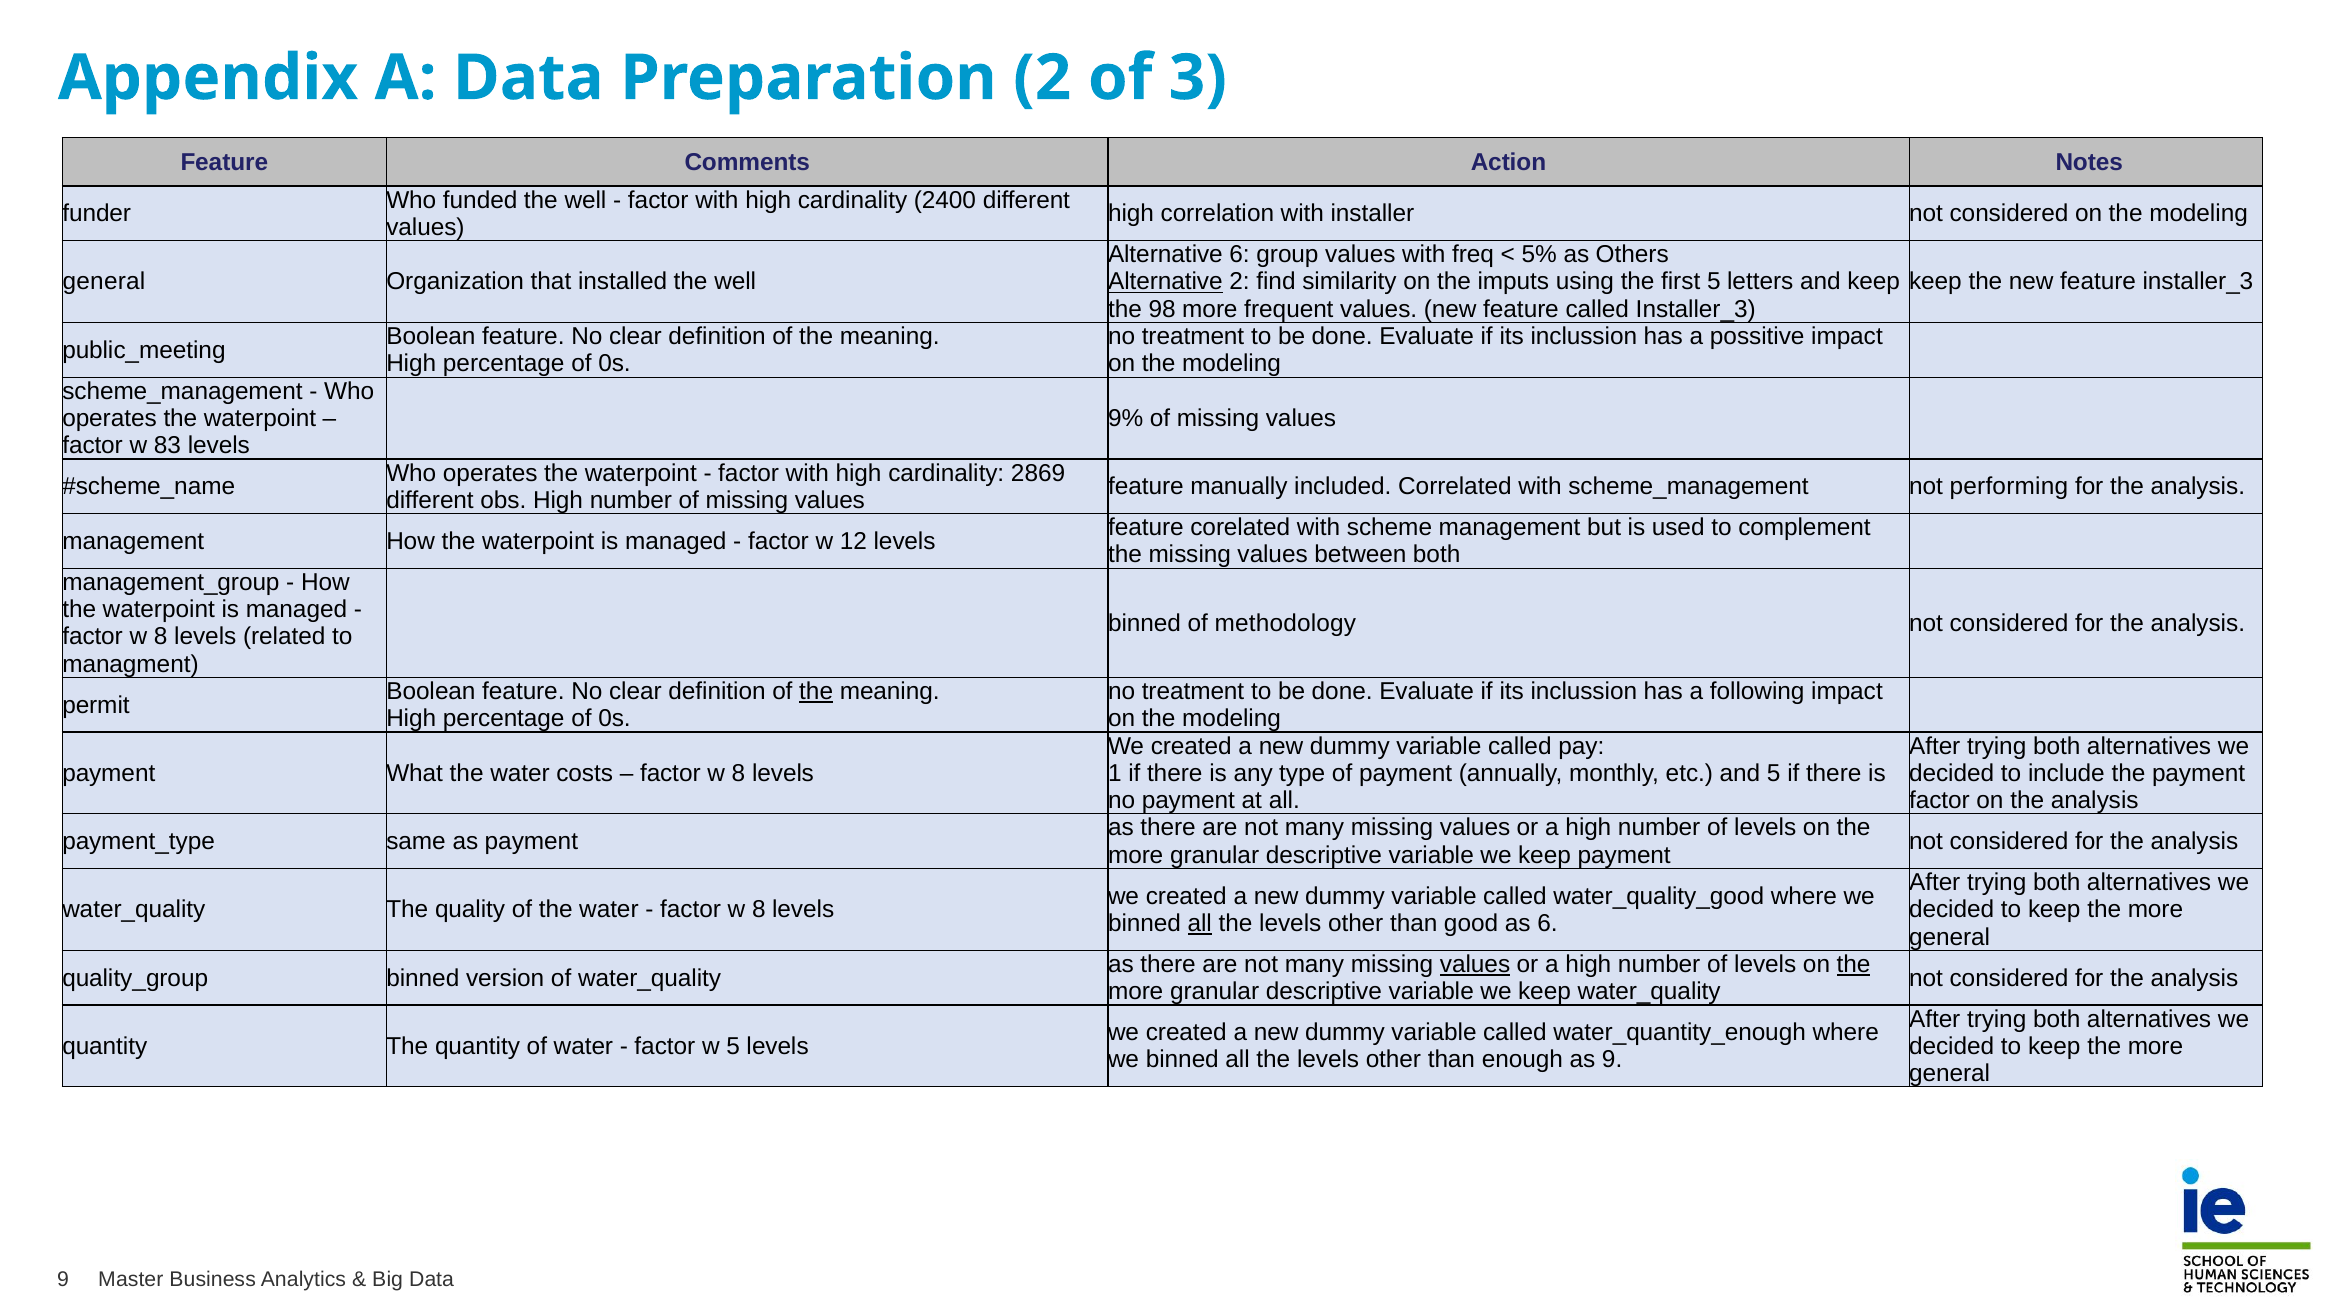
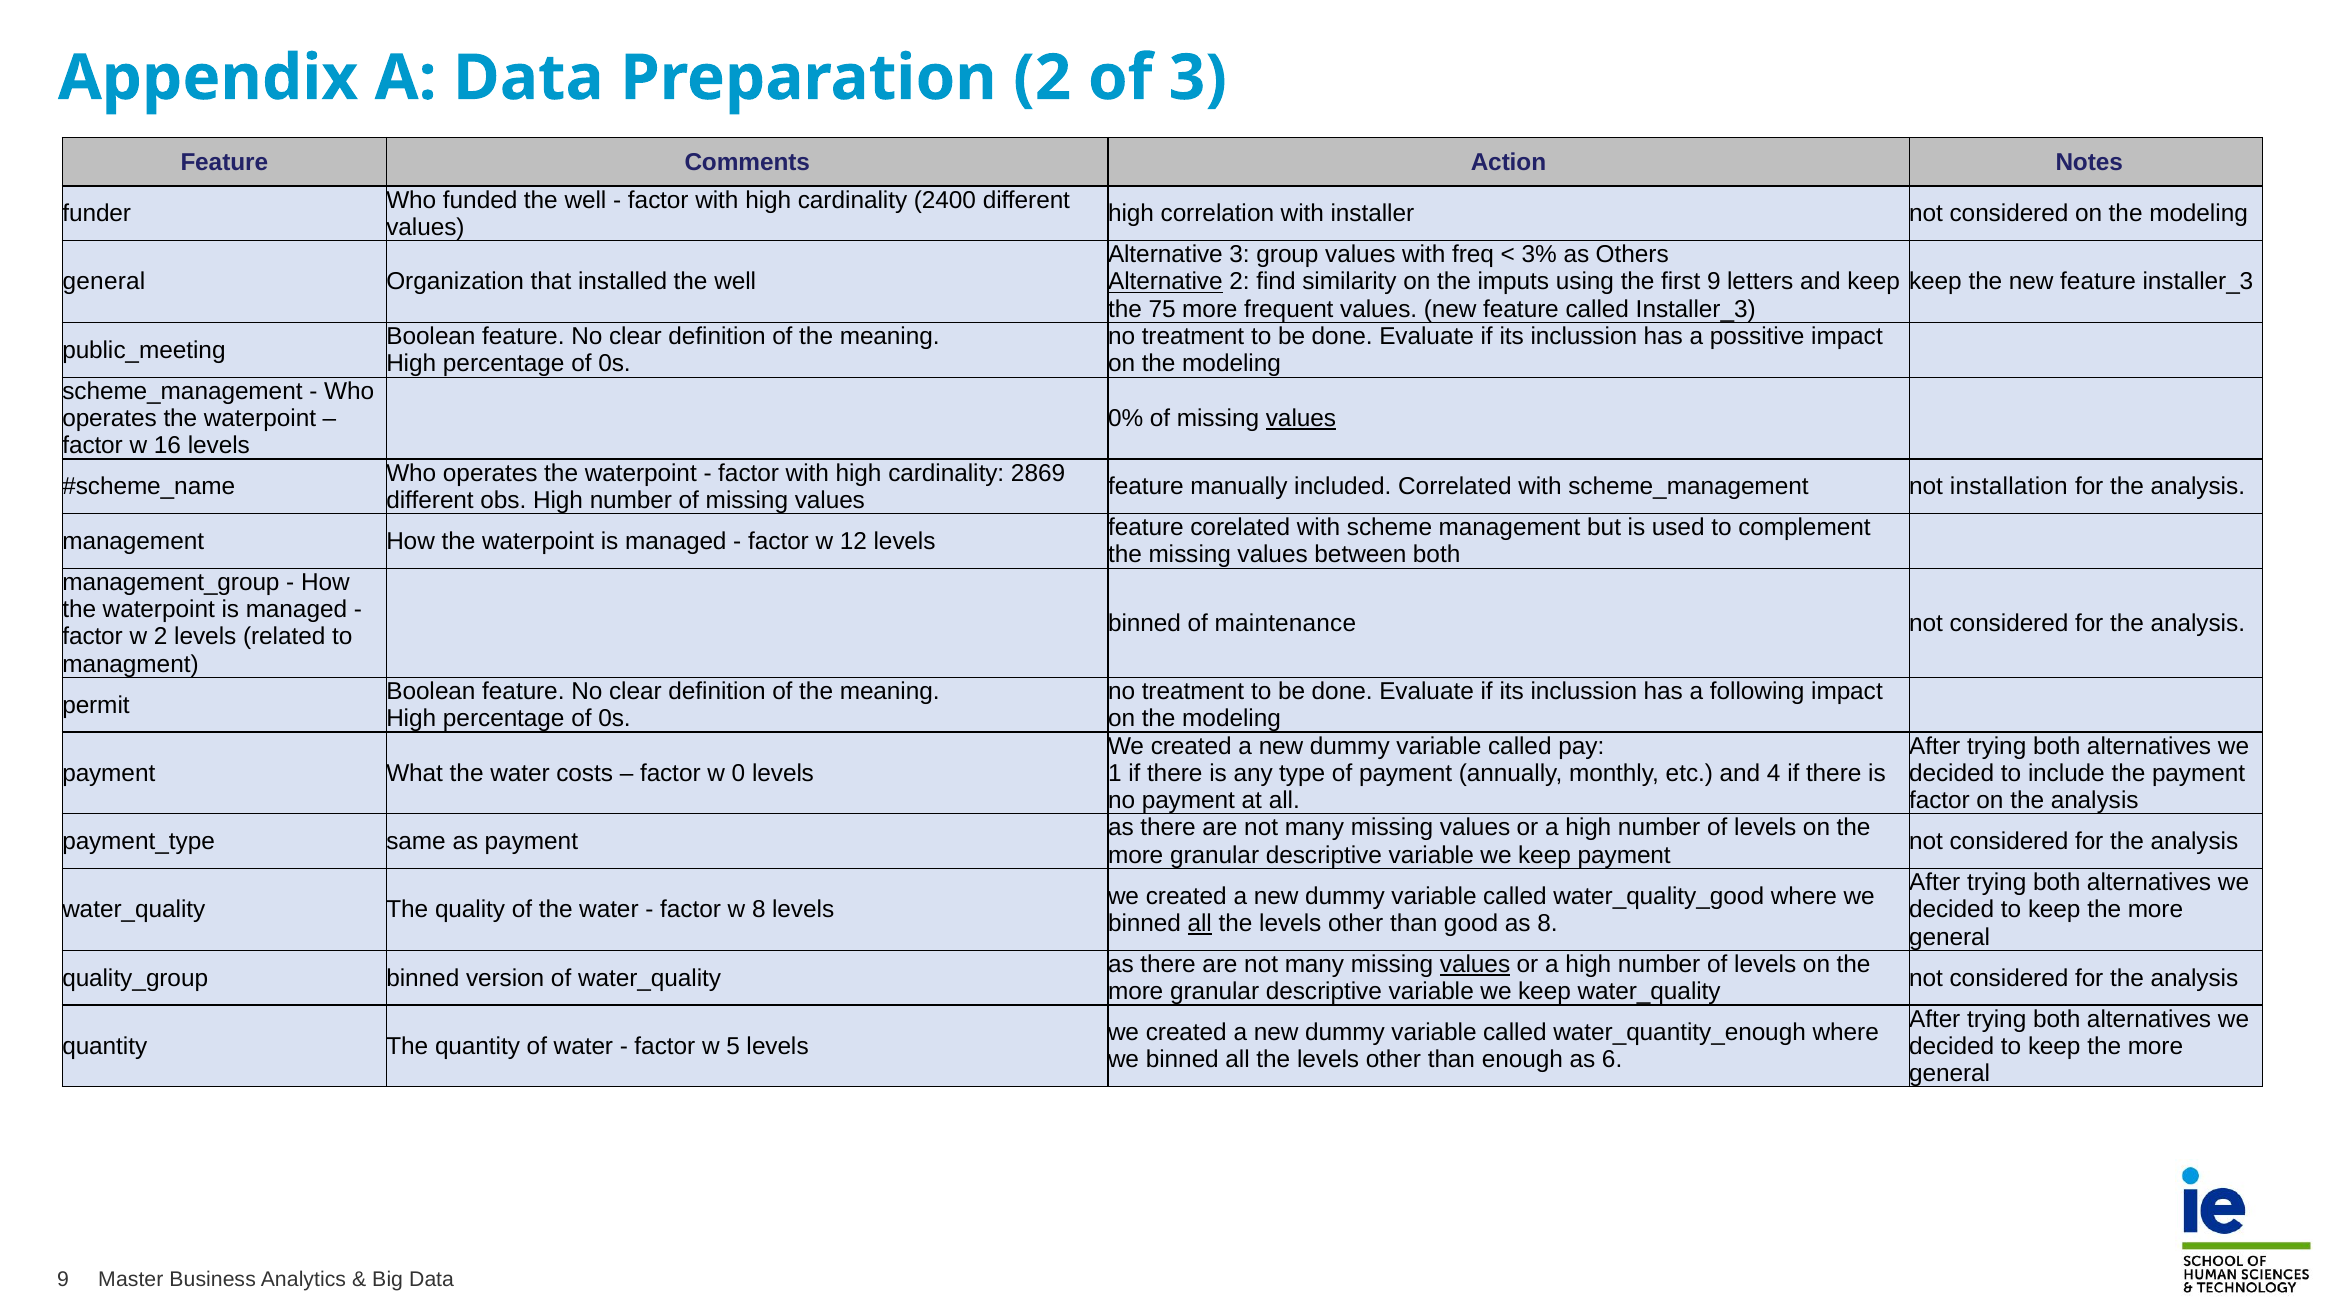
Alternative 6: 6 -> 3
5%: 5% -> 3%
first 5: 5 -> 9
98: 98 -> 75
9%: 9% -> 0%
values at (1301, 418) underline: none -> present
83: 83 -> 16
performing: performing -> installation
methodology: methodology -> maintenance
8 at (161, 637): 8 -> 2
the at (816, 692) underline: present -> none
8 at (738, 773): 8 -> 0
and 5: 5 -> 4
as 6: 6 -> 8
the at (1854, 965) underline: present -> none
as 9: 9 -> 6
